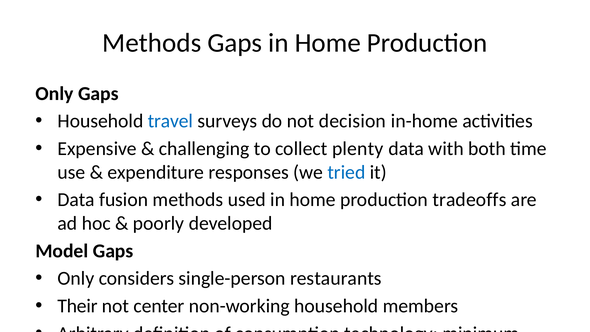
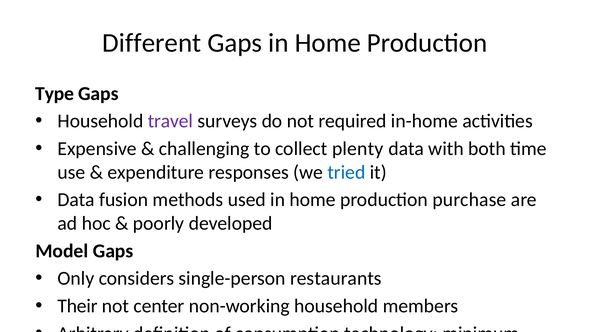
Methods at (152, 43): Methods -> Different
Only at (54, 94): Only -> Type
travel colour: blue -> purple
not decision: decision -> required
tradeoffs: tradeoffs -> purchase
